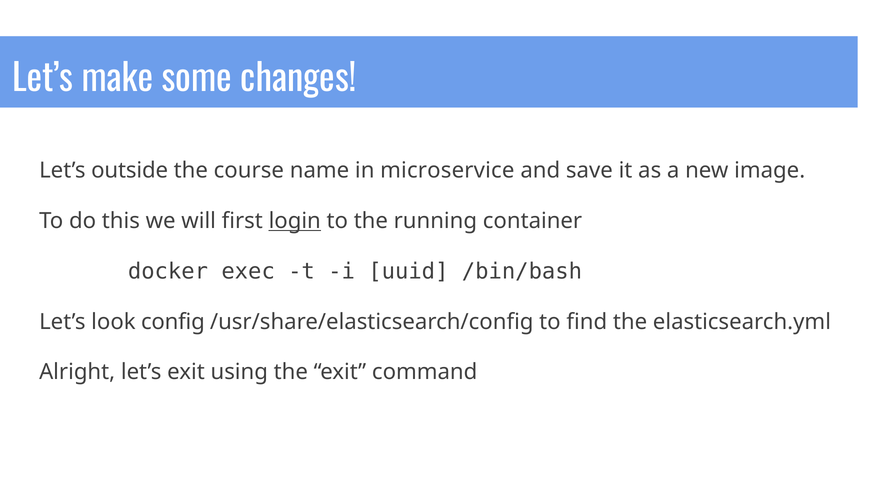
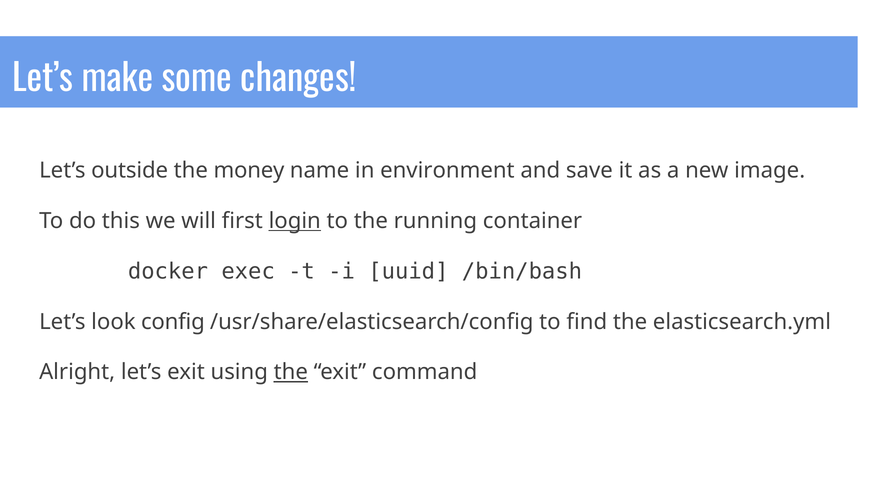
course: course -> money
microservice: microservice -> environment
the at (291, 372) underline: none -> present
